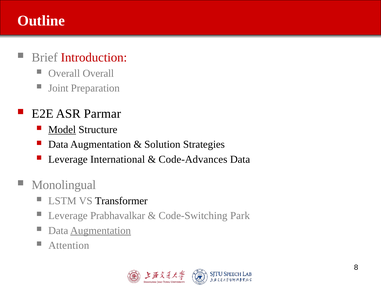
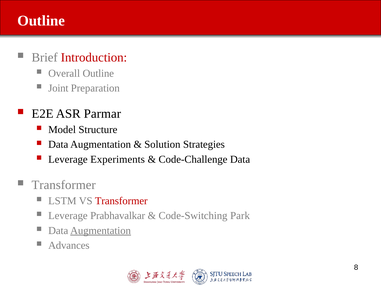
Overall Overall: Overall -> Outline
Model underline: present -> none
International: International -> Experiments
Code-Advances: Code-Advances -> Code-Challenge
Monolingual at (64, 185): Monolingual -> Transformer
Transformer at (121, 201) colour: black -> red
Attention: Attention -> Advances
